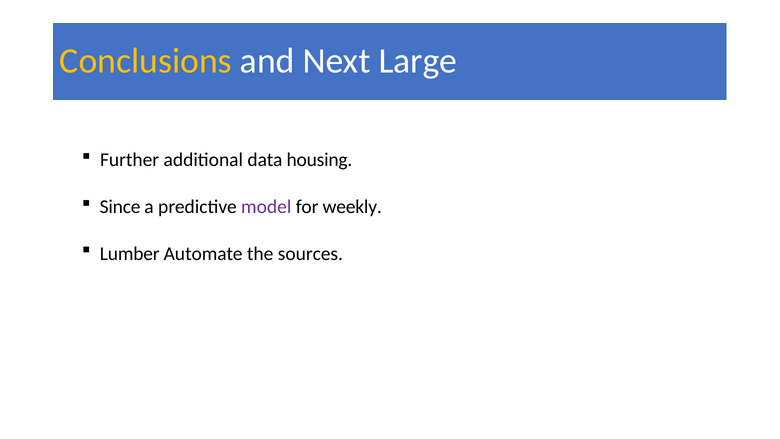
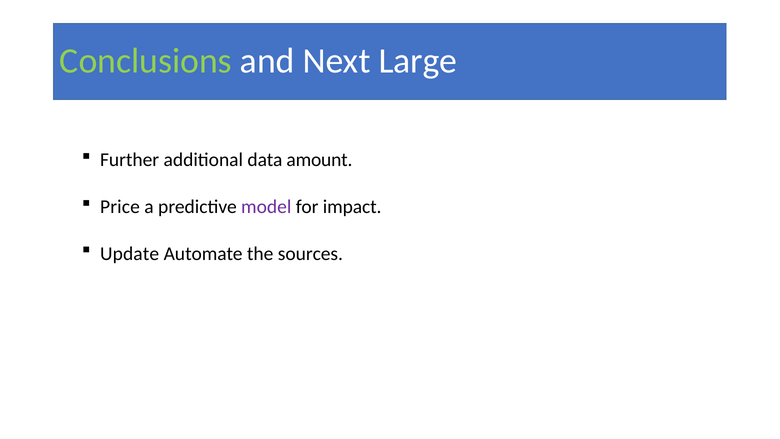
Conclusions colour: yellow -> light green
housing: housing -> amount
Since: Since -> Price
weekly: weekly -> impact
Lumber: Lumber -> Update
